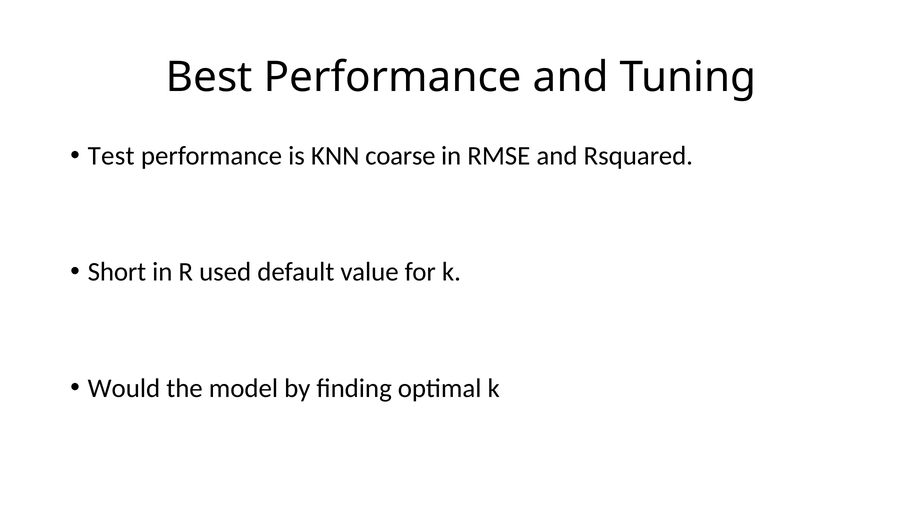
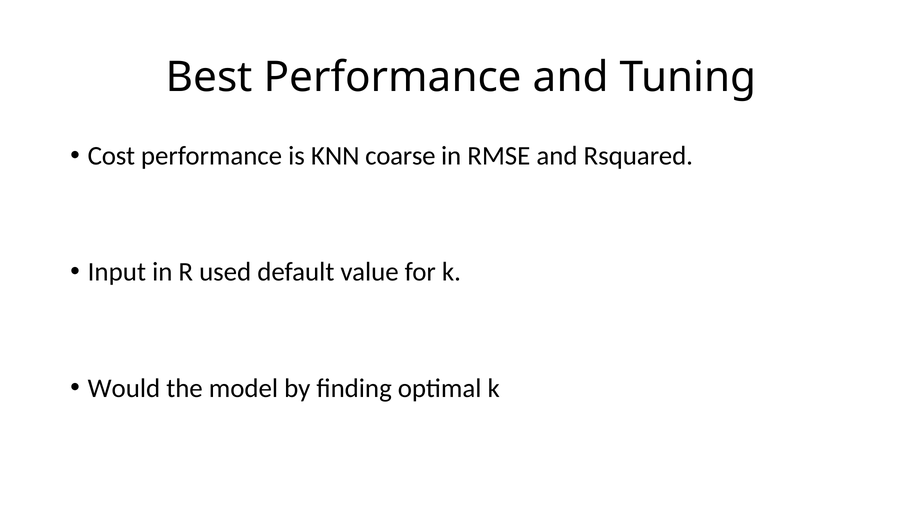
Test: Test -> Cost
Short: Short -> Input
